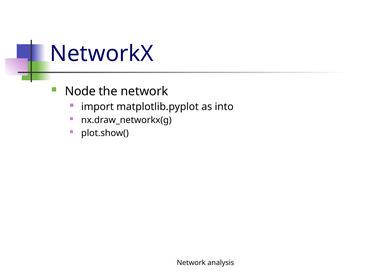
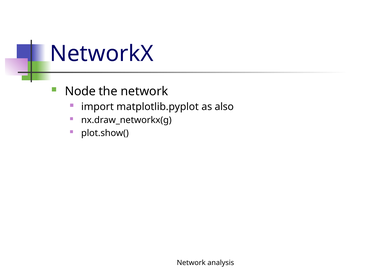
into: into -> also
